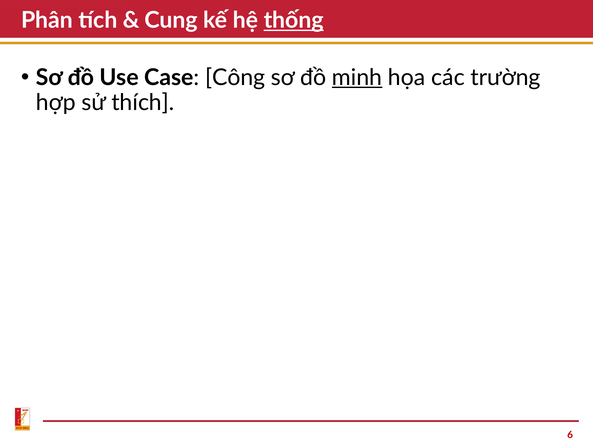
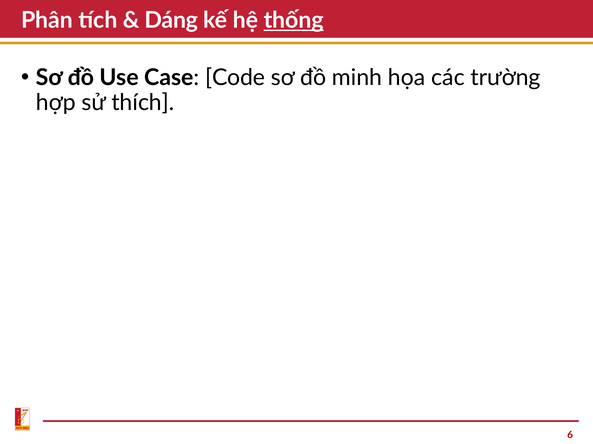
Cung: Cung -> Dáng
Công: Công -> Code
minh underline: present -> none
